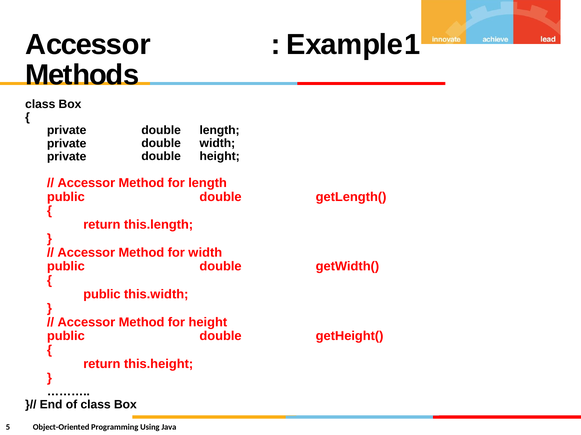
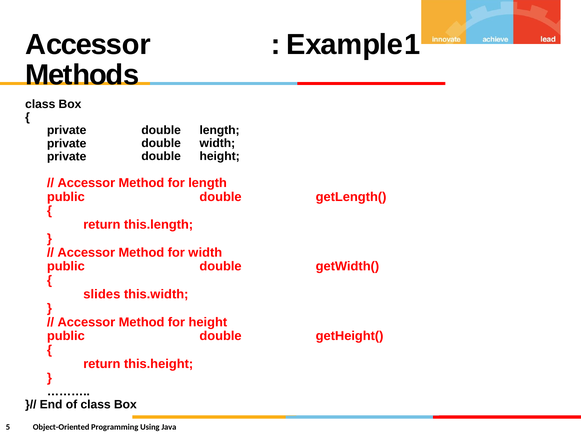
public at (102, 295): public -> slides
